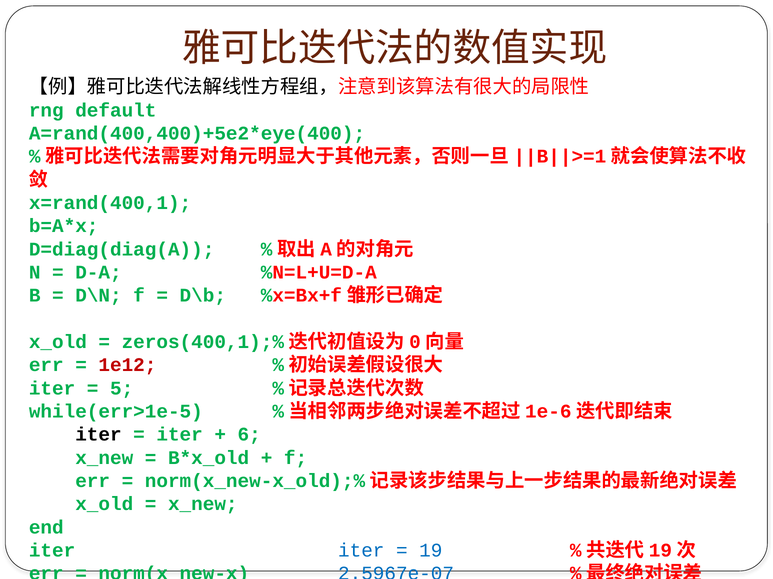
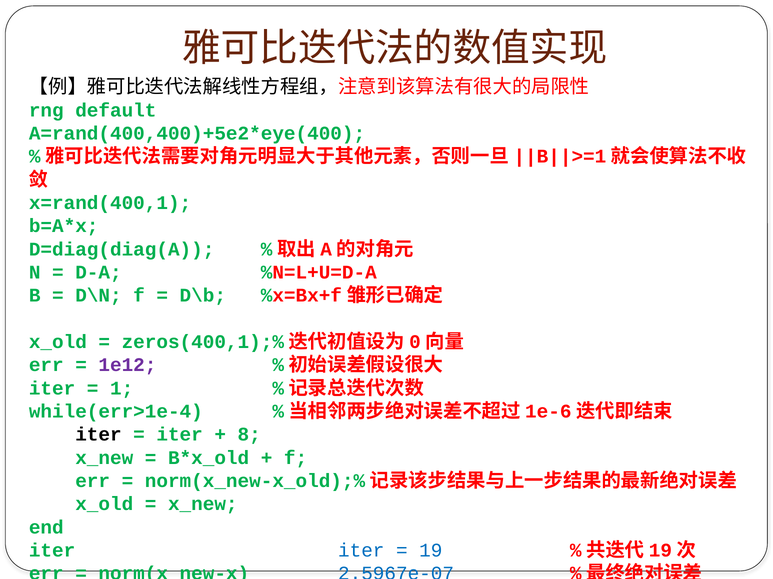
1e12 colour: red -> purple
5: 5 -> 1
while(err>1e-5: while(err>1e-5 -> while(err>1e-4
6: 6 -> 8
